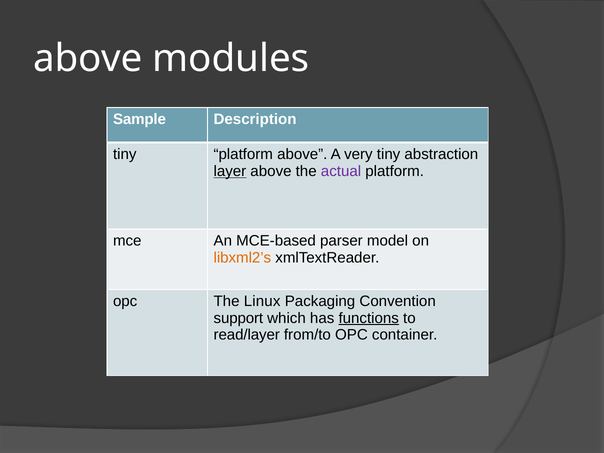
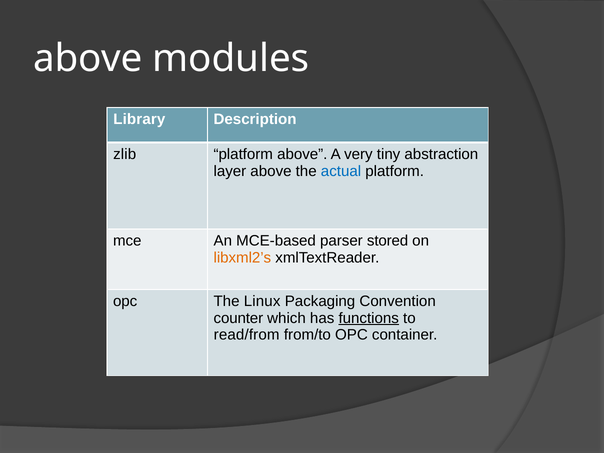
Sample: Sample -> Library
tiny at (125, 154): tiny -> zlib
layer underline: present -> none
actual colour: purple -> blue
model: model -> stored
support: support -> counter
read/layer: read/layer -> read/from
